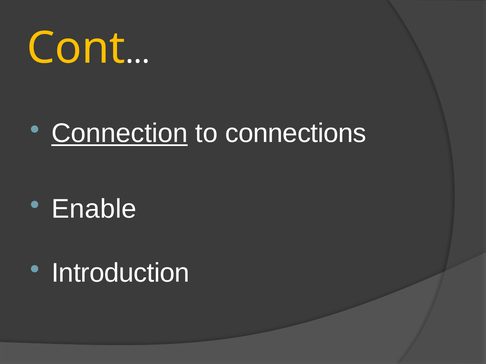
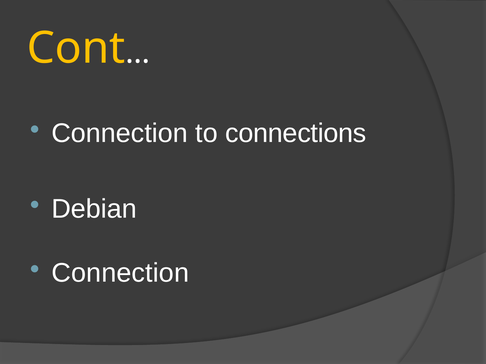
Connection at (120, 134) underline: present -> none
Enable: Enable -> Debian
Introduction at (120, 273): Introduction -> Connection
